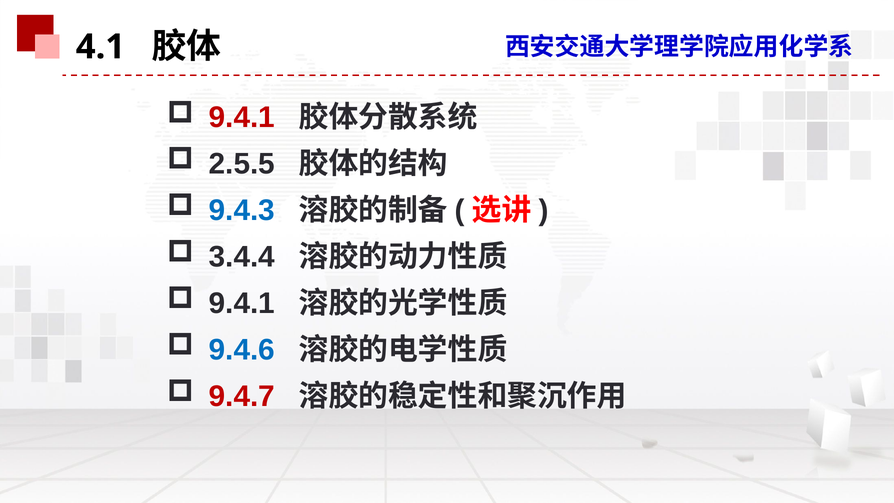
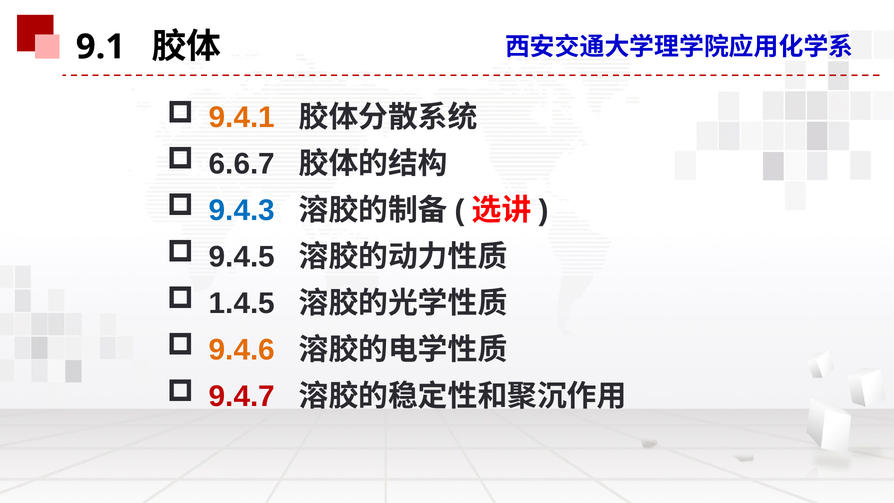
4.1: 4.1 -> 9.1
9.4.1 at (242, 118) colour: red -> orange
2.5.5: 2.5.5 -> 6.6.7
3.4.4: 3.4.4 -> 9.4.5
9.4.1 at (242, 303): 9.4.1 -> 1.4.5
9.4.6 colour: blue -> orange
